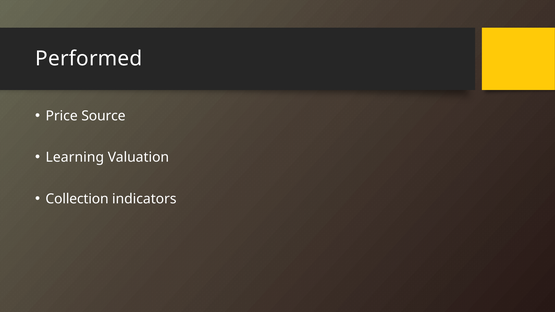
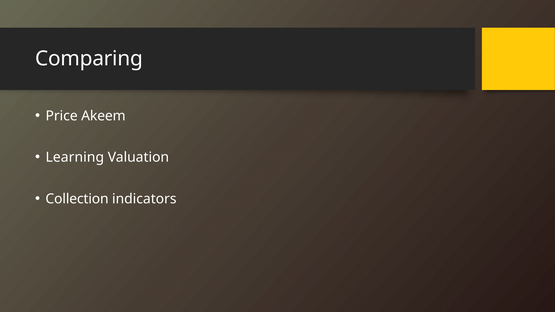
Performed: Performed -> Comparing
Source: Source -> Akeem
